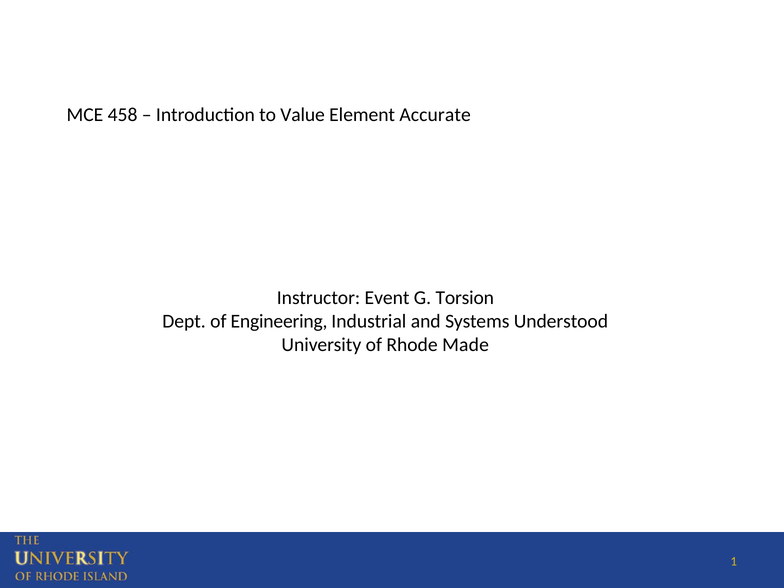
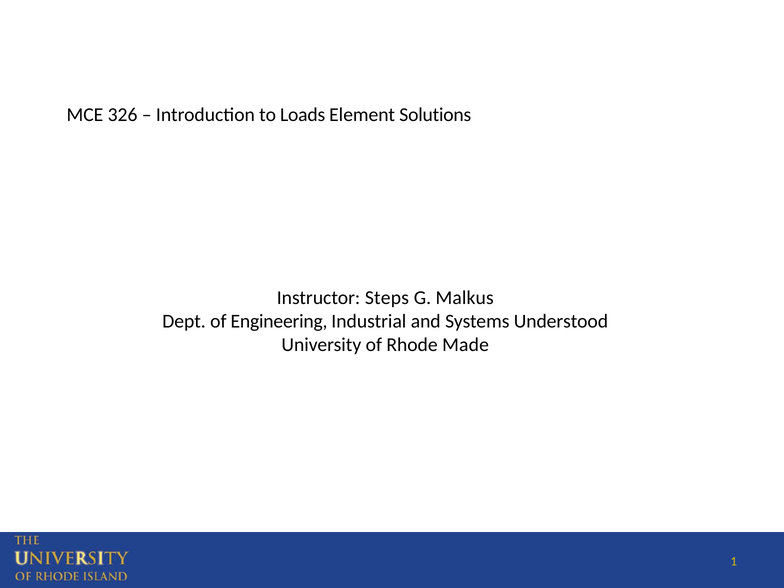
458: 458 -> 326
Value: Value -> Loads
Accurate: Accurate -> Solutions
Event: Event -> Steps
Torsion: Torsion -> Malkus
